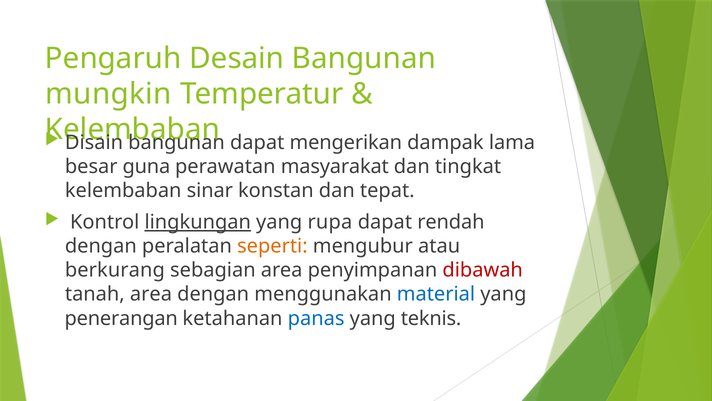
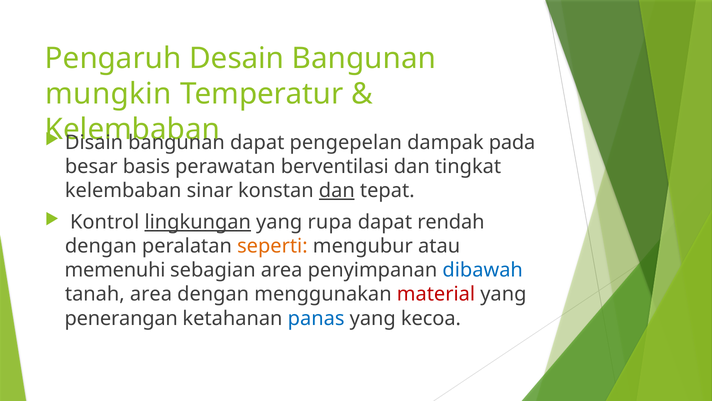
mengerikan: mengerikan -> pengepelan
lama: lama -> pada
guna: guna -> basis
masyarakat: masyarakat -> berventilasi
dan at (337, 190) underline: none -> present
berkurang: berkurang -> memenuhi
dibawah colour: red -> blue
material colour: blue -> red
teknis: teknis -> kecoa
